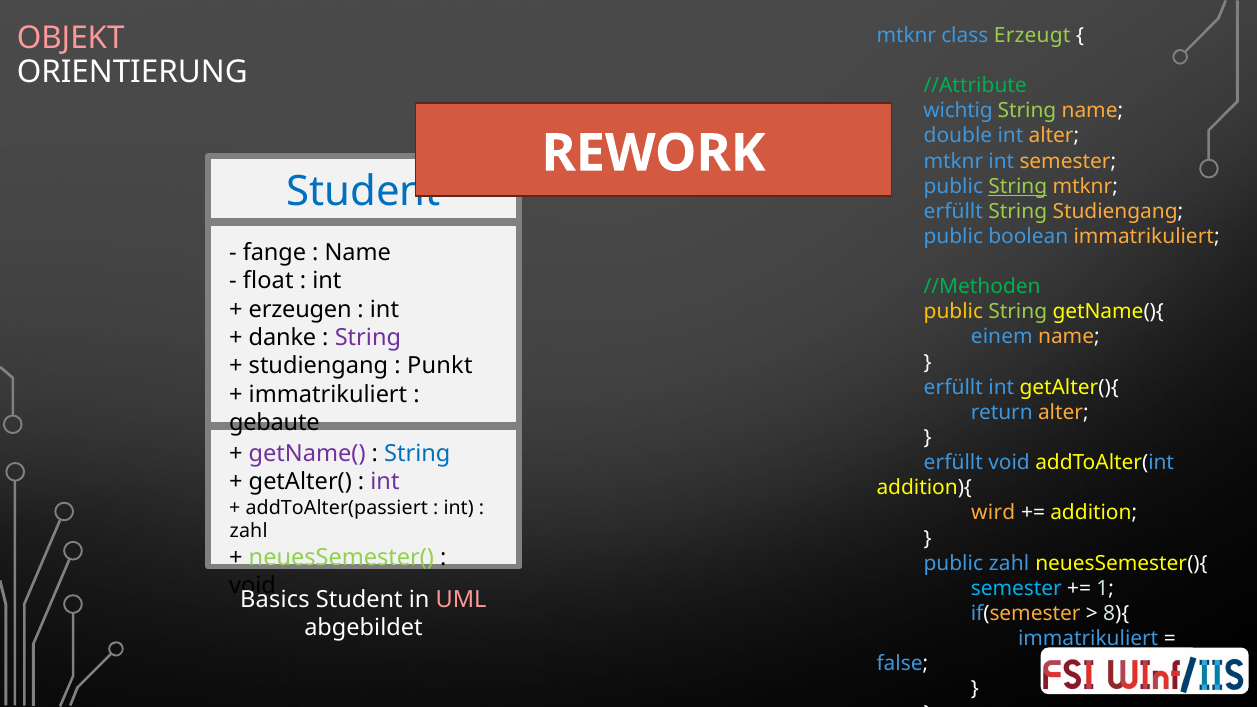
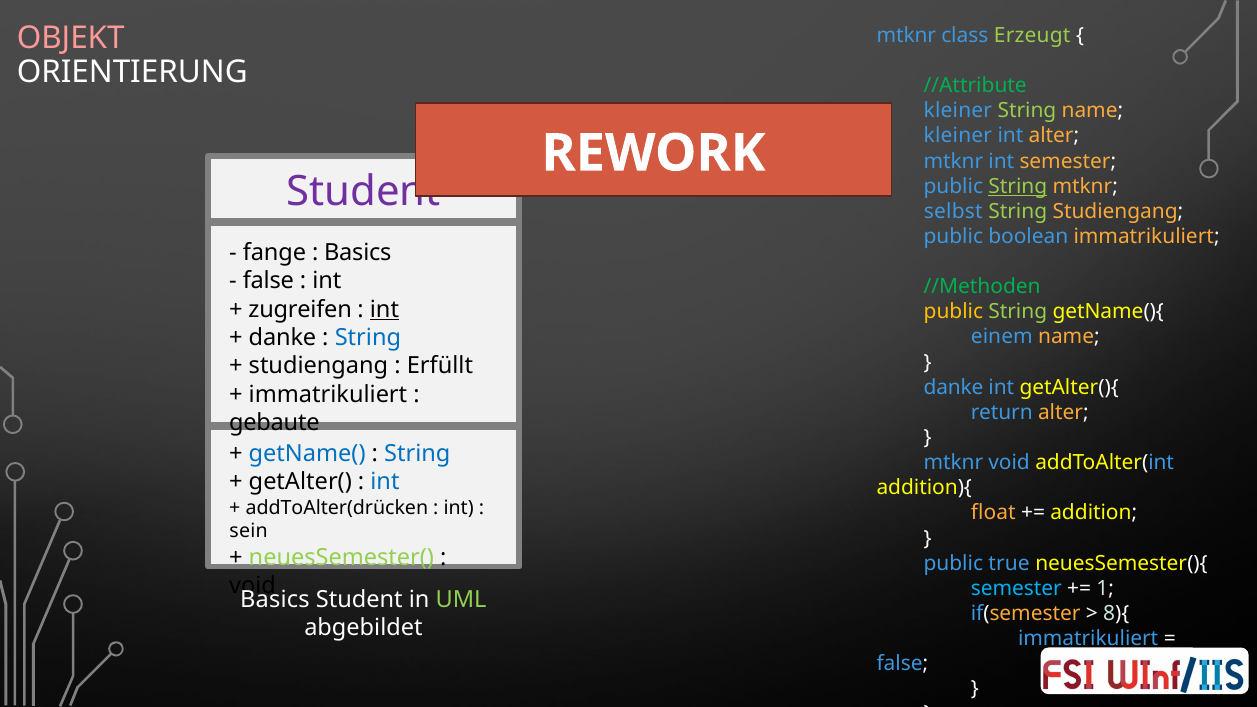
wichtig at (958, 111): wichtig -> kleiner
double at (958, 136): double -> kleiner
Student at (364, 192) colour: blue -> purple
erfüllt at (953, 211): erfüllt -> selbst
Name at (358, 253): Name -> Basics
float at (268, 281): float -> false
erzeugen: erzeugen -> zugreifen
int at (384, 309) underline: none -> present
String at (368, 338) colour: purple -> blue
Punkt: Punkt -> Erfüllt
erfüllt at (953, 387): erfüllt -> danke
getName( colour: purple -> blue
erfüllt at (953, 463): erfüllt -> mtknr
int at (385, 482) colour: purple -> blue
addToAlter(passiert: addToAlter(passiert -> addToAlter(drücken
wird: wird -> float
zahl at (249, 531): zahl -> sein
public zahl: zahl -> true
UML colour: pink -> light green
